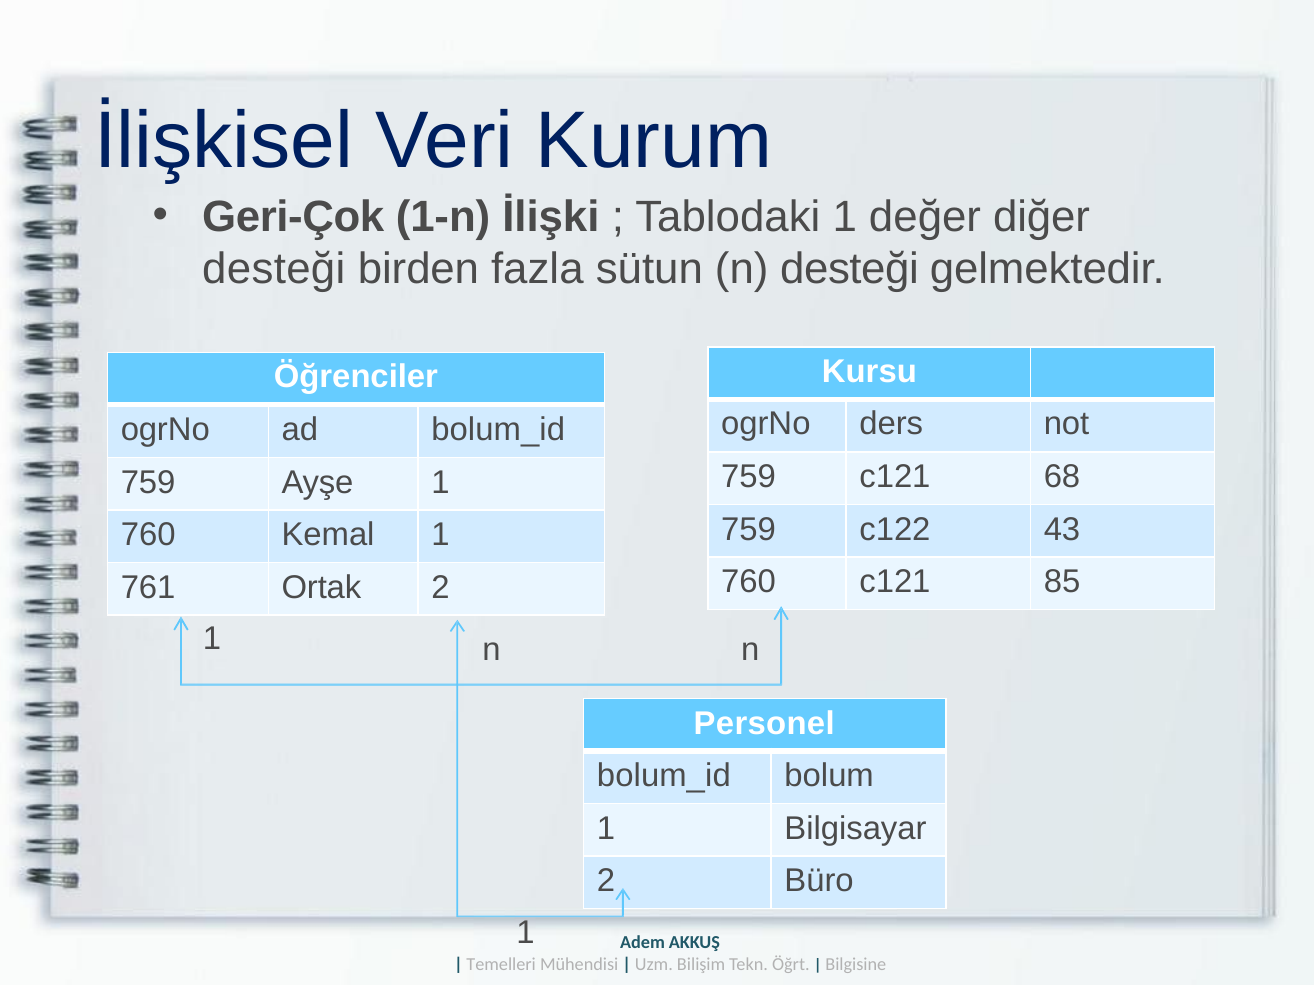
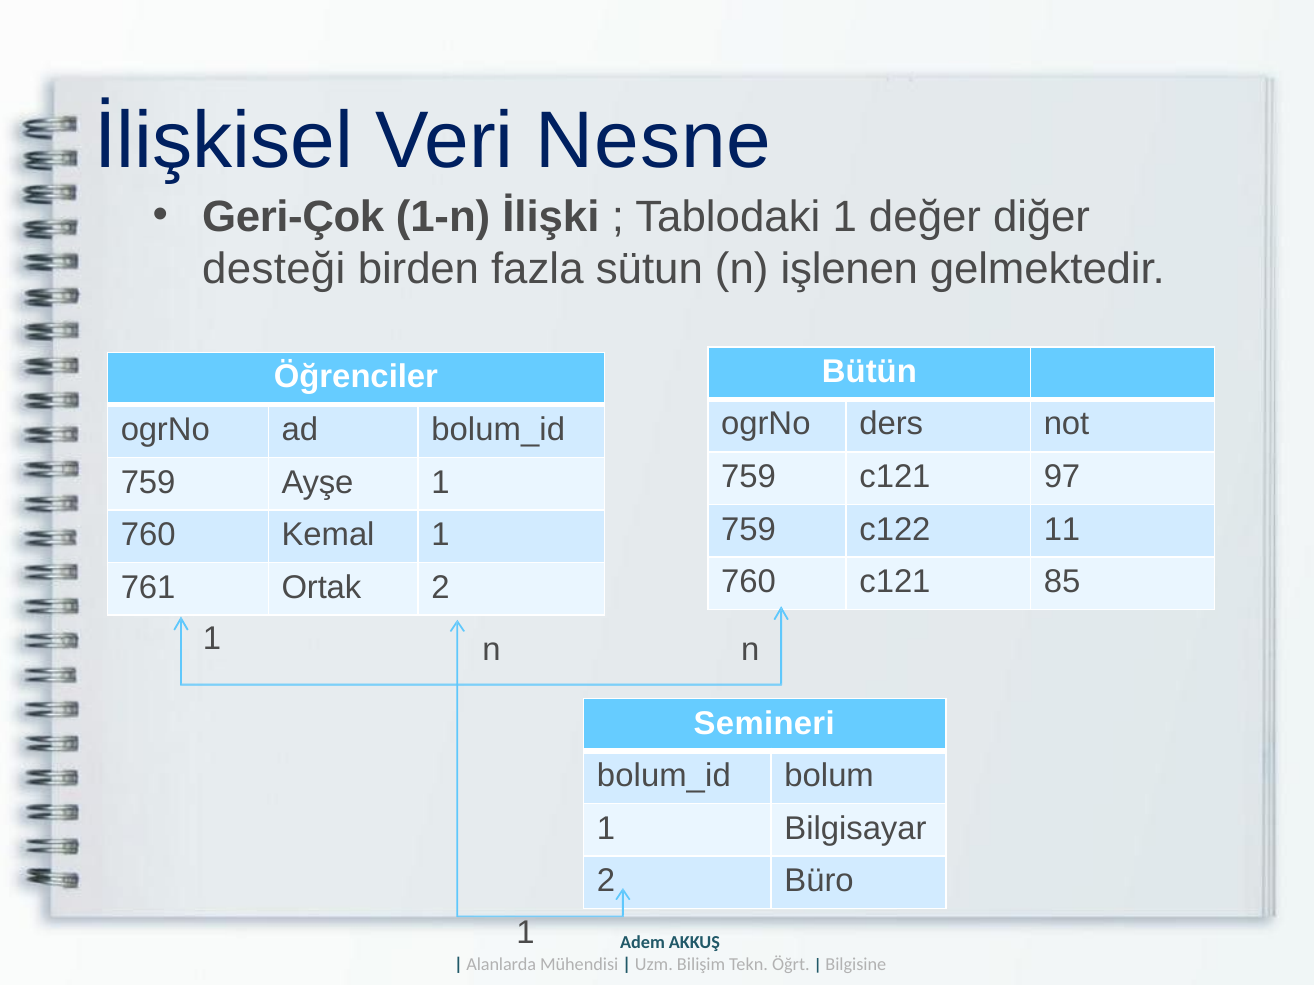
Kurum: Kurum -> Nesne
n desteği: desteği -> işlenen
Kursu: Kursu -> Bütün
68: 68 -> 97
43: 43 -> 11
Personel: Personel -> Semineri
Temelleri: Temelleri -> Alanlarda
